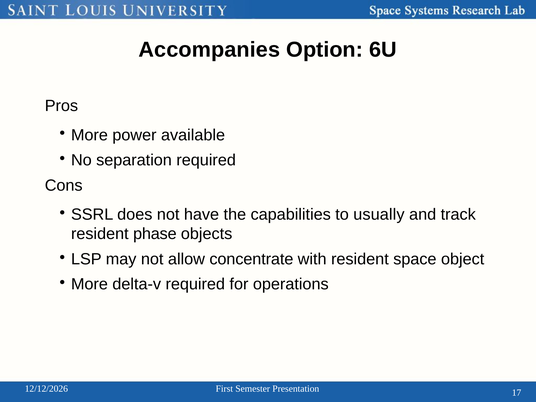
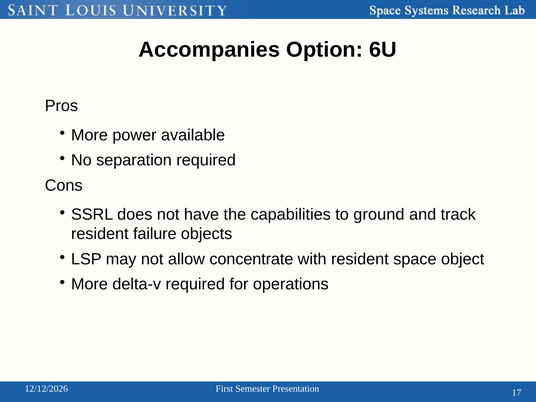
usually: usually -> ground
phase: phase -> failure
